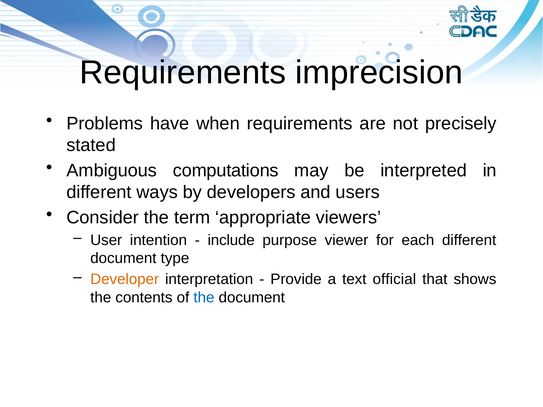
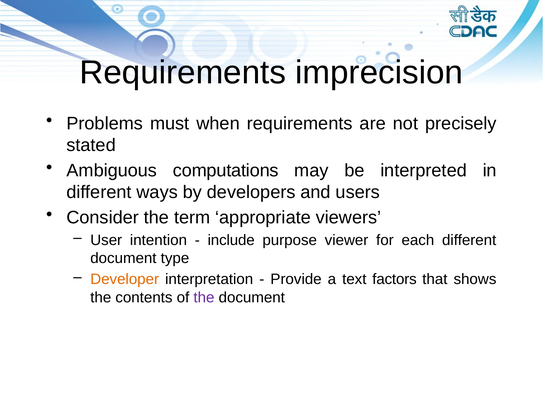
have: have -> must
official: official -> factors
the at (204, 298) colour: blue -> purple
